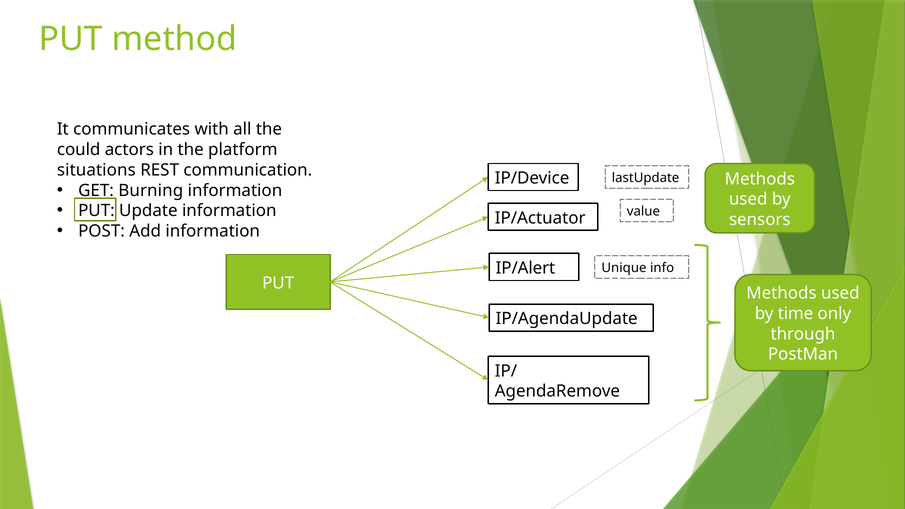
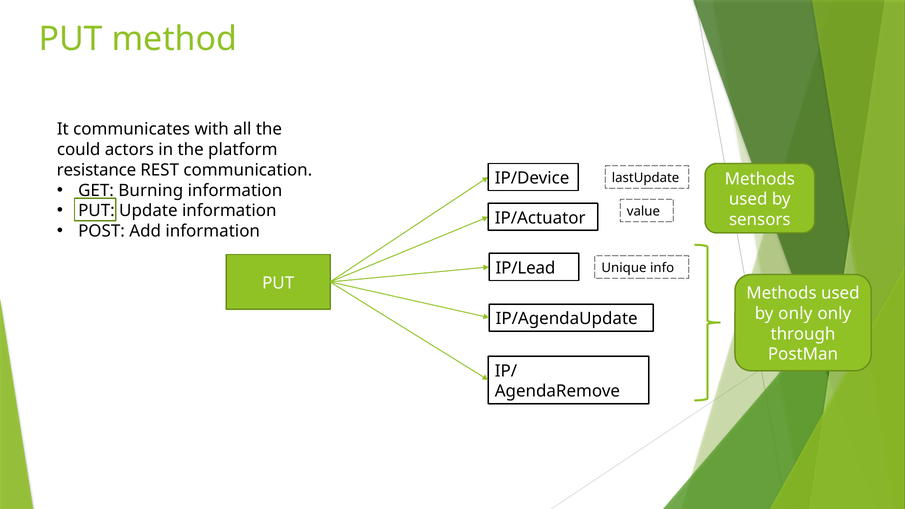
situations: situations -> resistance
IP/Alert: IP/Alert -> IP/Lead
by time: time -> only
